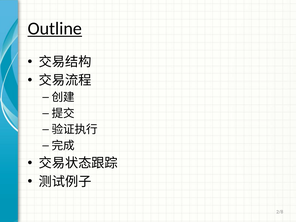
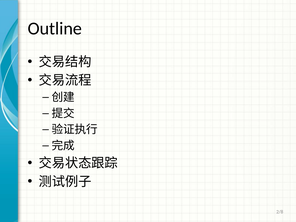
Outline underline: present -> none
